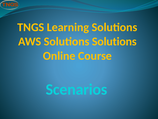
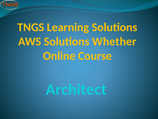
Solutions Solutions: Solutions -> Whether
Scenarios: Scenarios -> Architect
